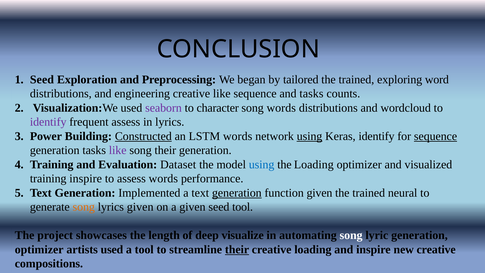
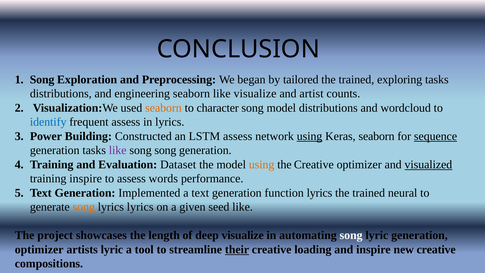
Seed at (42, 80): Seed -> Song
exploring word: word -> tasks
engineering creative: creative -> seaborn
like sequence: sequence -> visualize
and tasks: tasks -> artist
seaborn at (163, 108) colour: purple -> orange
song words: words -> model
identify at (48, 122) colour: purple -> blue
Constructed underline: present -> none
LSTM words: words -> assess
Keras identify: identify -> seaborn
song their: their -> song
using at (262, 164) colour: blue -> orange
the Loading: Loading -> Creative
visualized underline: none -> present
generation at (237, 193) underline: present -> none
function given: given -> lyrics
lyrics given: given -> lyrics
seed tool: tool -> like
artists used: used -> lyric
